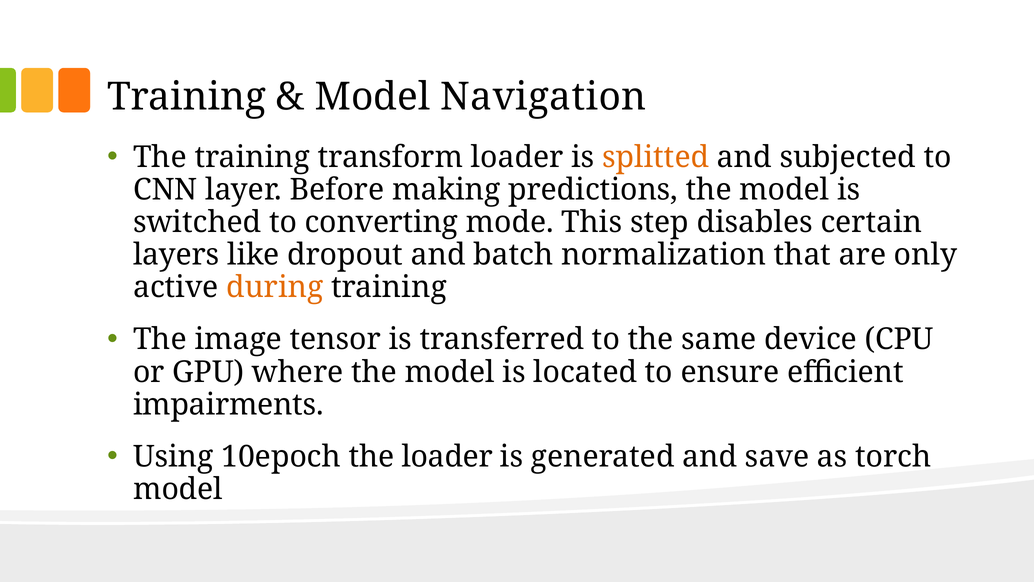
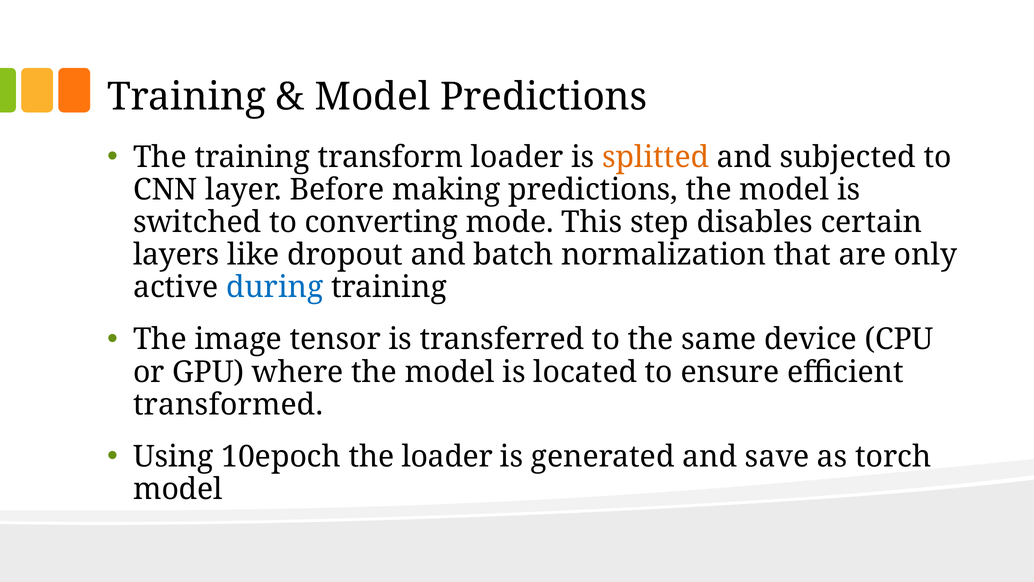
Model Navigation: Navigation -> Predictions
during colour: orange -> blue
impairments: impairments -> transformed
